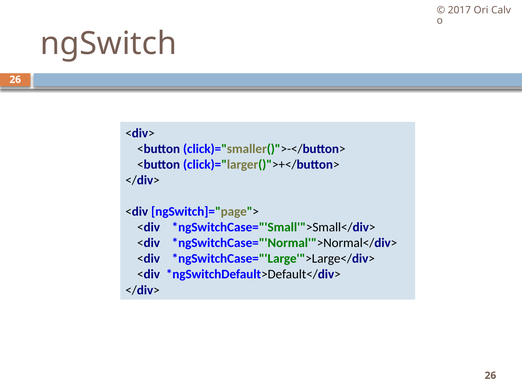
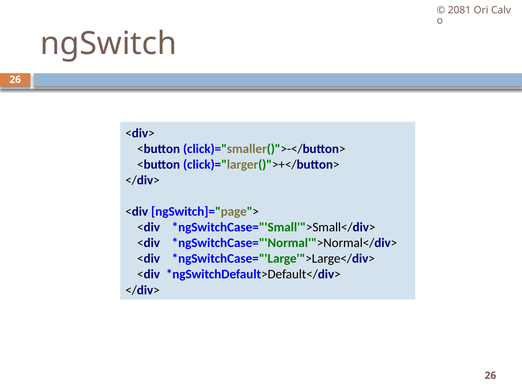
2017: 2017 -> 2081
